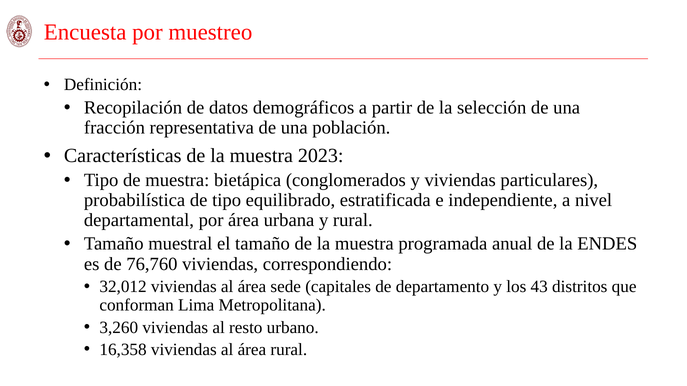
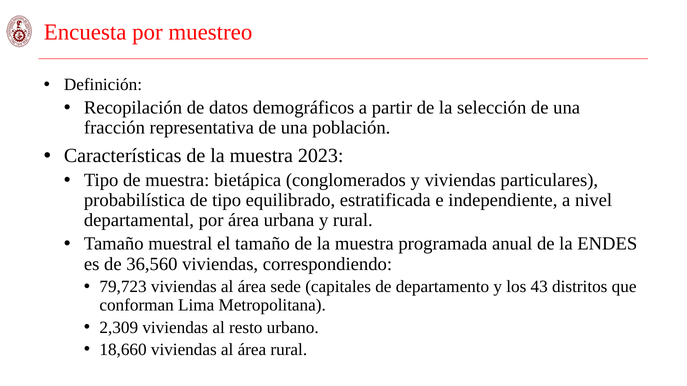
76,760: 76,760 -> 36,560
32,012: 32,012 -> 79,723
3,260: 3,260 -> 2,309
16,358: 16,358 -> 18,660
